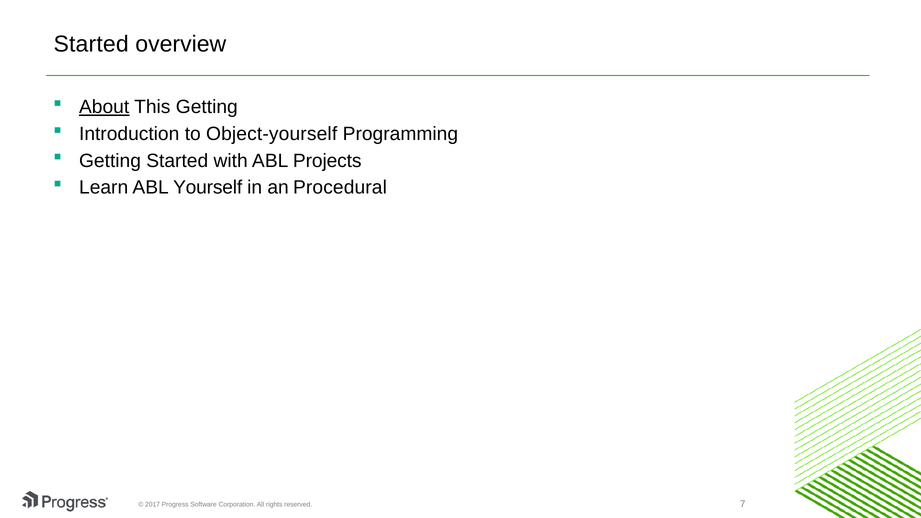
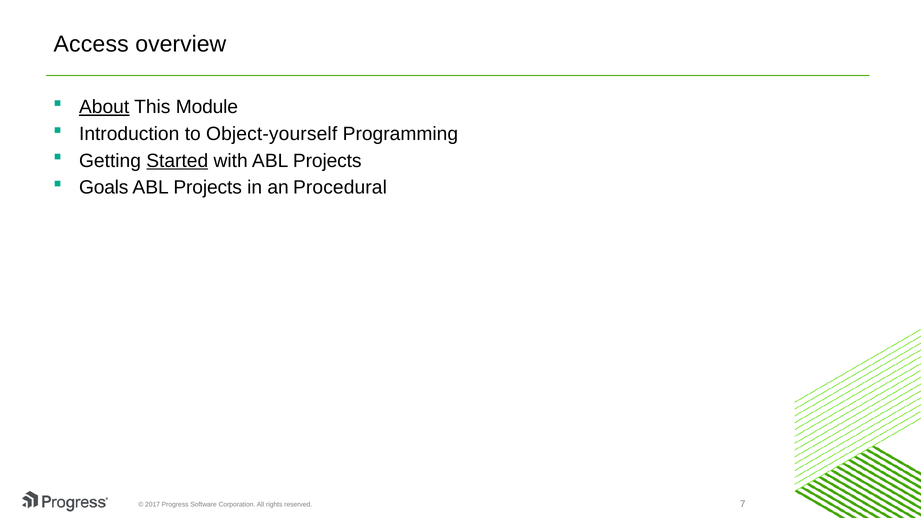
Started at (91, 44): Started -> Access
This Getting: Getting -> Module
Started at (177, 161) underline: none -> present
Learn: Learn -> Goals
Yourself at (208, 188): Yourself -> Projects
